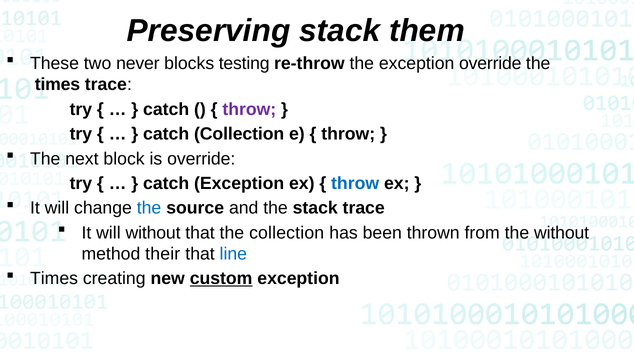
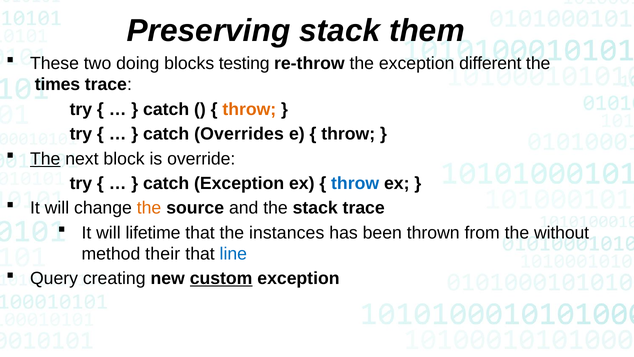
never: never -> doing
exception override: override -> different
throw at (249, 109) colour: purple -> orange
catch Collection: Collection -> Overrides
The at (45, 159) underline: none -> present
the at (149, 208) colour: blue -> orange
will without: without -> lifetime
the collection: collection -> instances
Times at (54, 278): Times -> Query
